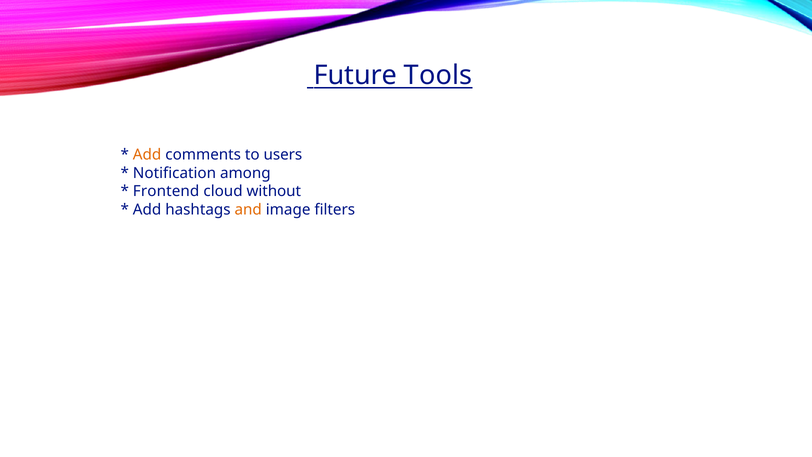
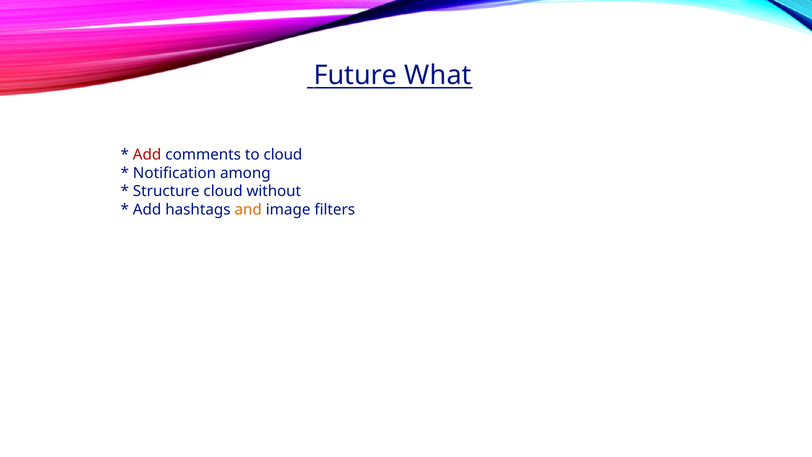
Tools: Tools -> What
Add at (147, 155) colour: orange -> red
to users: users -> cloud
Frontend: Frontend -> Structure
